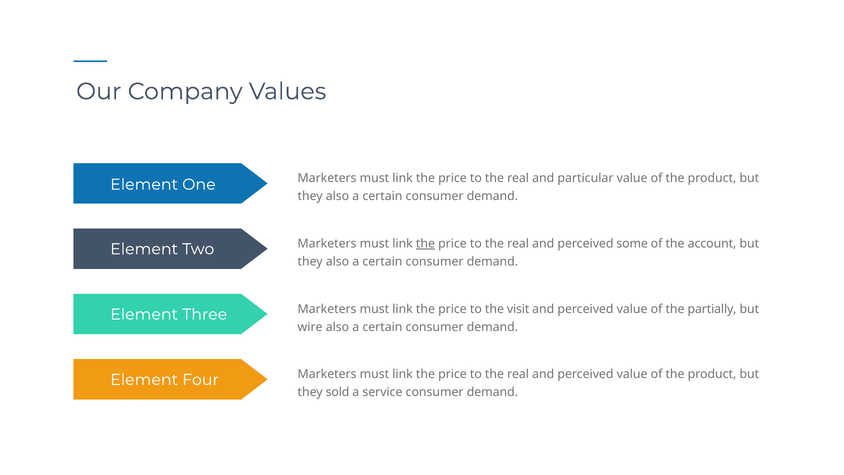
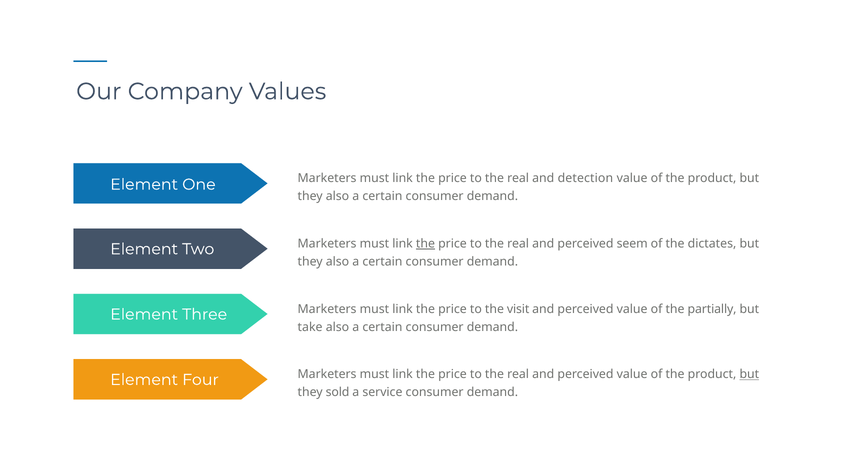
particular: particular -> detection
some: some -> seem
account: account -> dictates
wire: wire -> take
but at (749, 374) underline: none -> present
